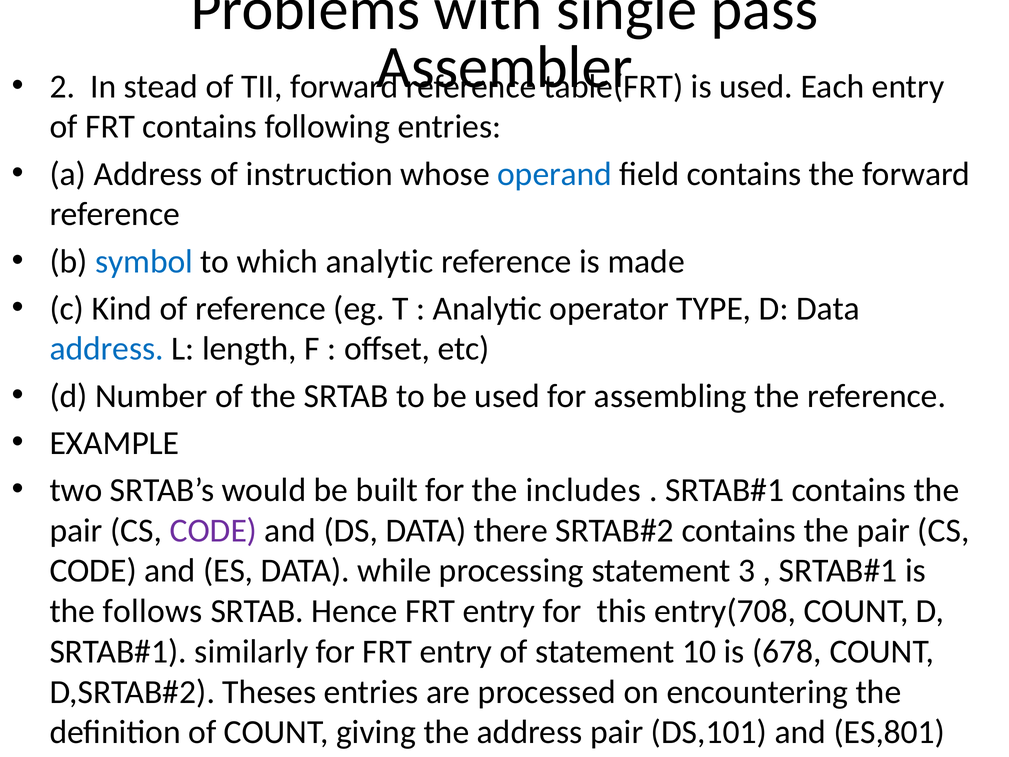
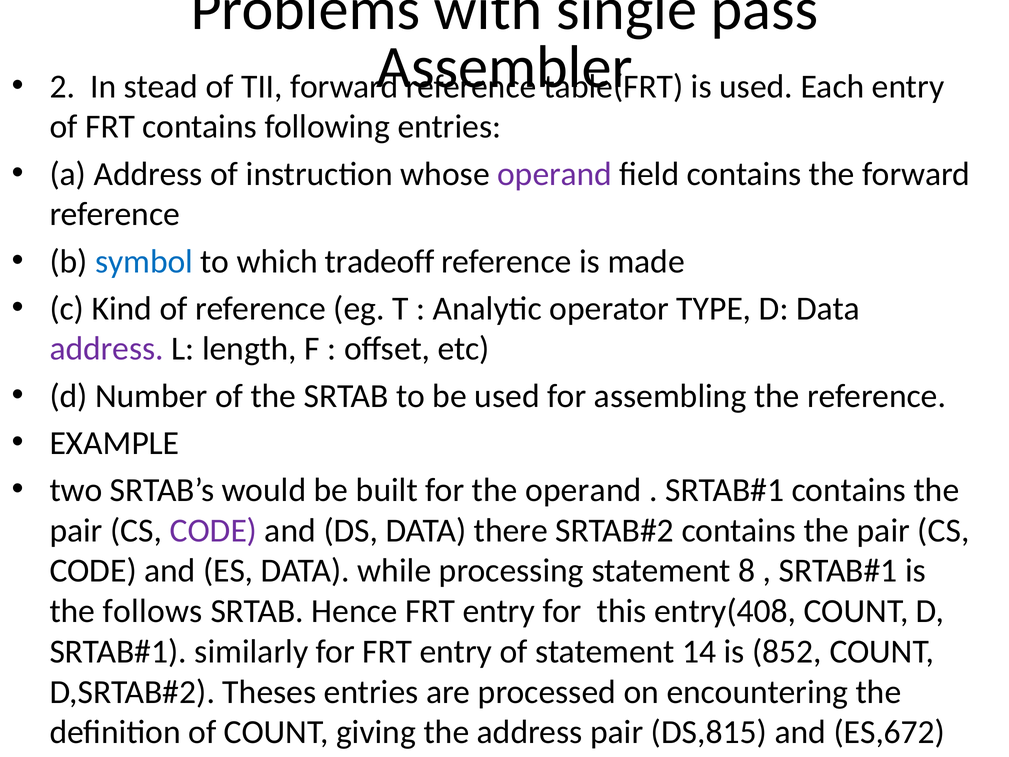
operand at (555, 174) colour: blue -> purple
which analytic: analytic -> tradeoff
address at (107, 349) colour: blue -> purple
the includes: includes -> operand
3: 3 -> 8
entry(708: entry(708 -> entry(408
10: 10 -> 14
678: 678 -> 852
DS,101: DS,101 -> DS,815
ES,801: ES,801 -> ES,672
